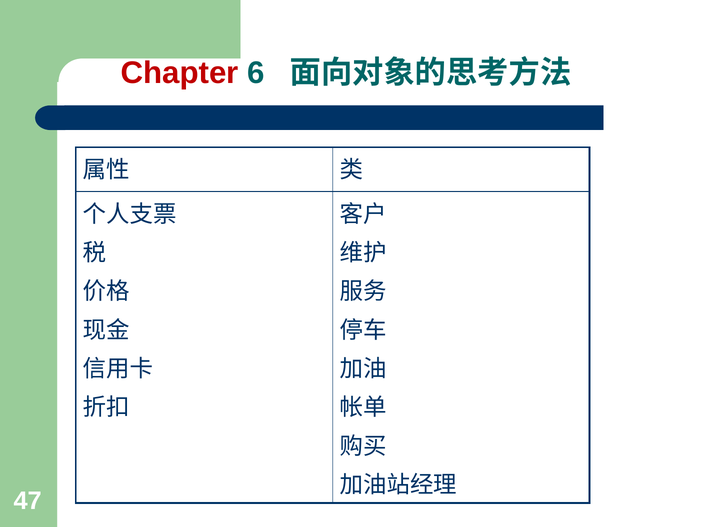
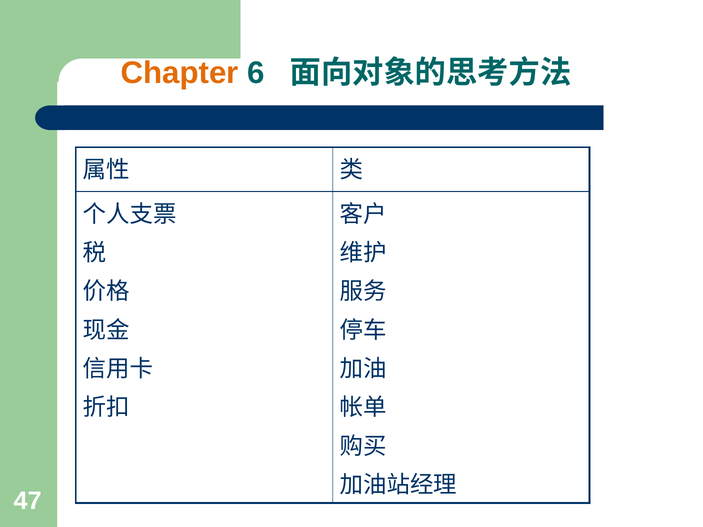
Chapter colour: red -> orange
